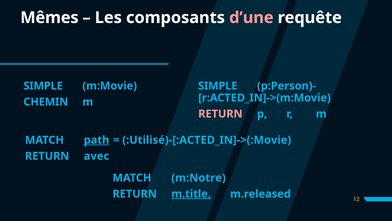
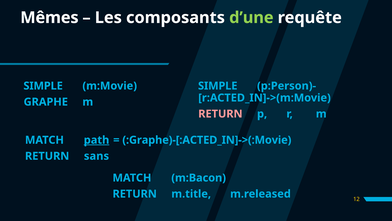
d’une colour: pink -> light green
CHEMIN: CHEMIN -> GRAPHE
:Utilisé)-[:ACTED_IN]->(:Movie: :Utilisé)-[:ACTED_IN]->(:Movie -> :Graphe)-[:ACTED_IN]->(:Movie
avec: avec -> sans
m:Notre: m:Notre -> m:Bacon
m.title underline: present -> none
